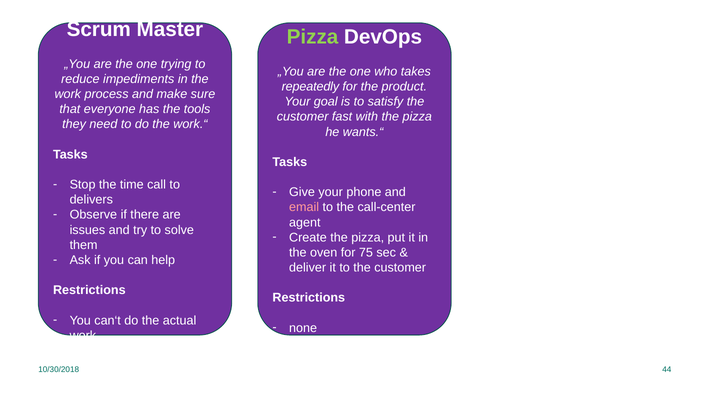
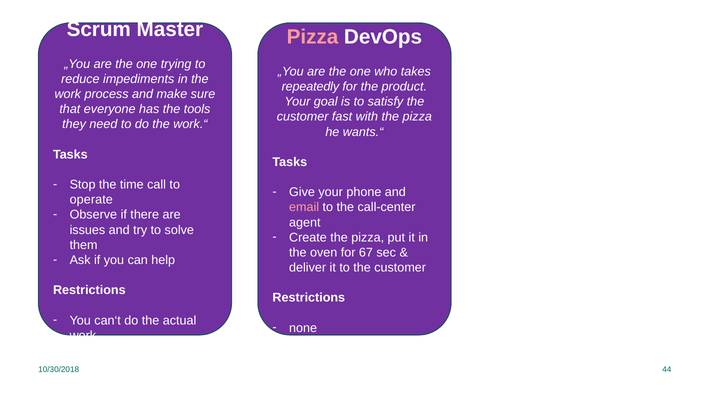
Pizza at (313, 37) colour: light green -> pink
delivers: delivers -> operate
75: 75 -> 67
